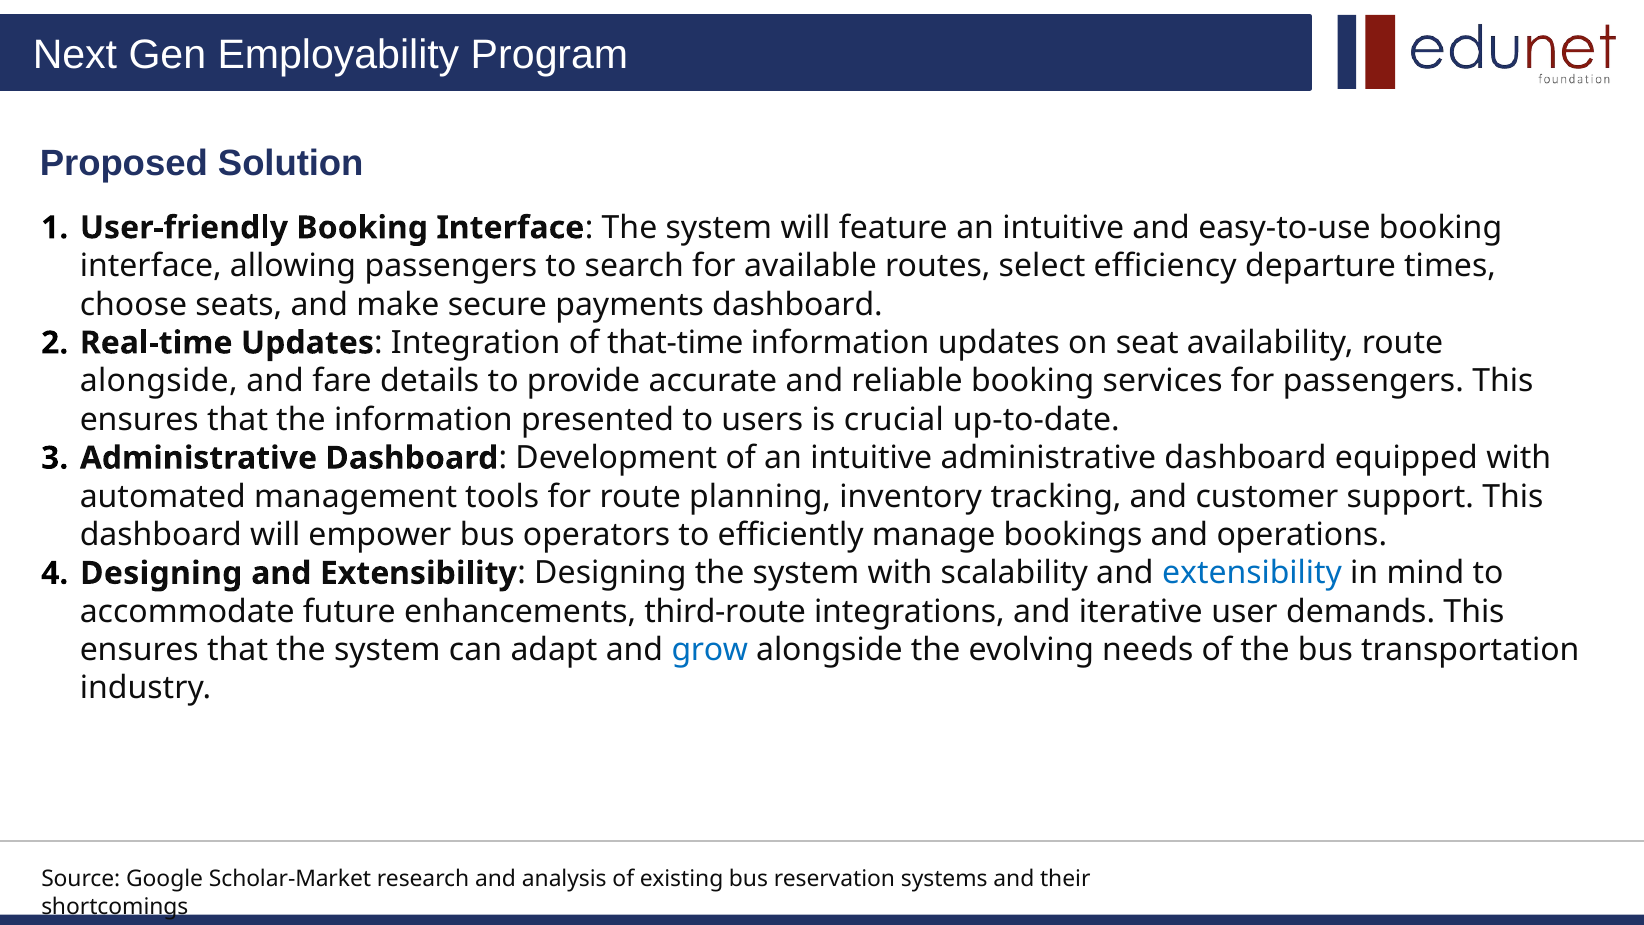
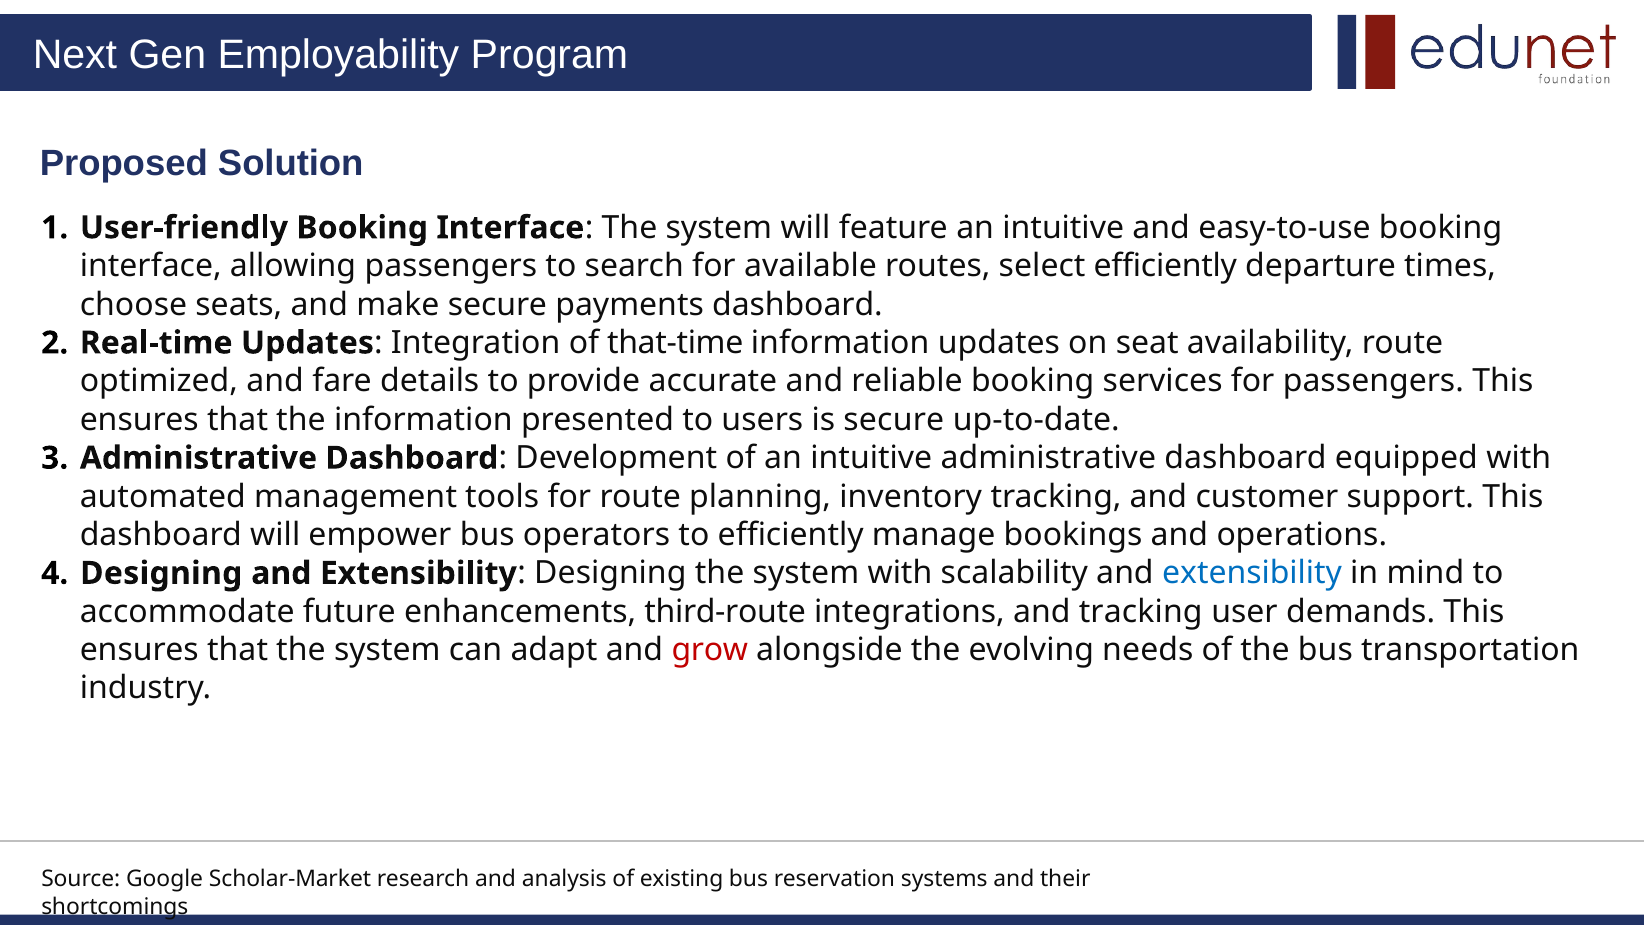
select efficiency: efficiency -> efficiently
alongside at (159, 381): alongside -> optimized
is crucial: crucial -> secure
and iterative: iterative -> tracking
grow colour: blue -> red
